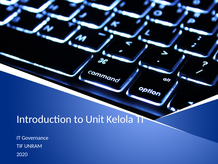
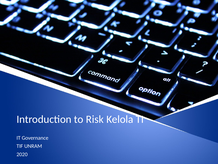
Unit: Unit -> Risk
